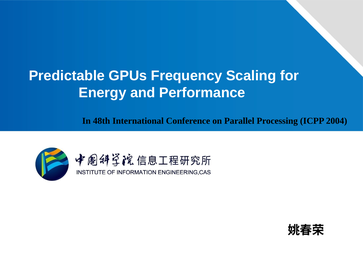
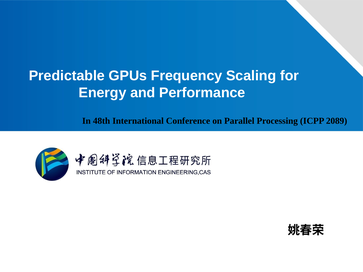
2004: 2004 -> 2089
